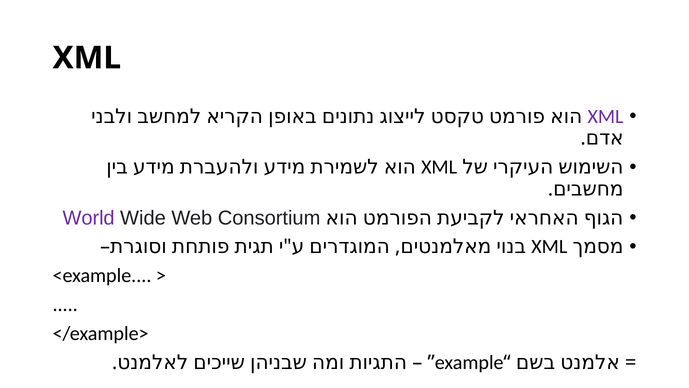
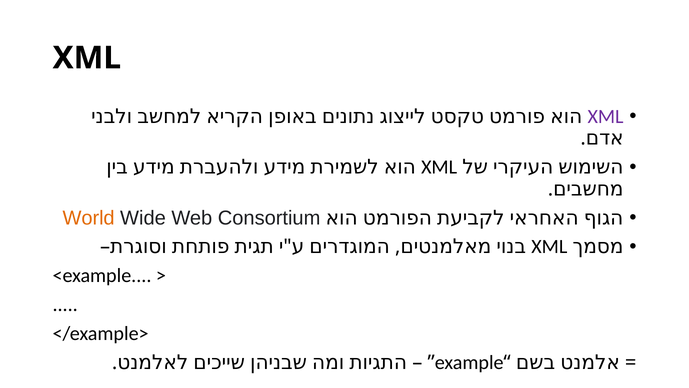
World colour: purple -> orange
